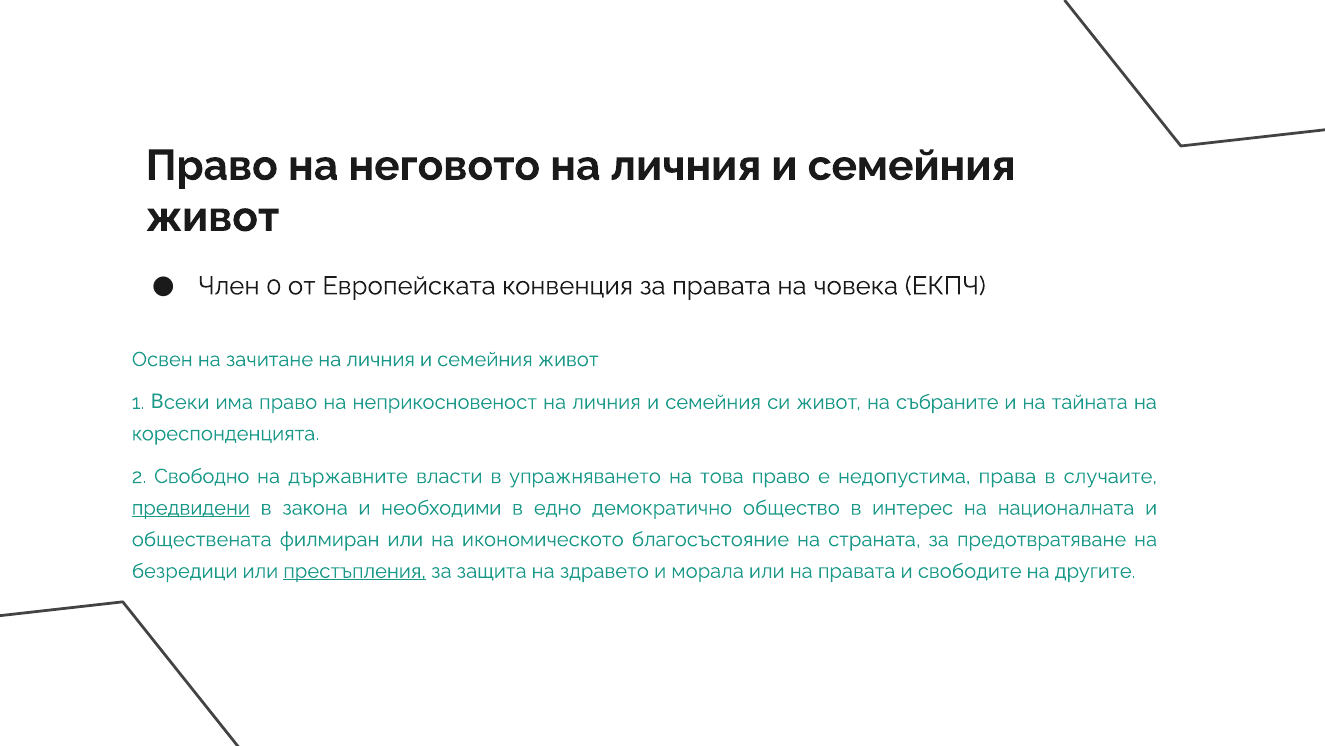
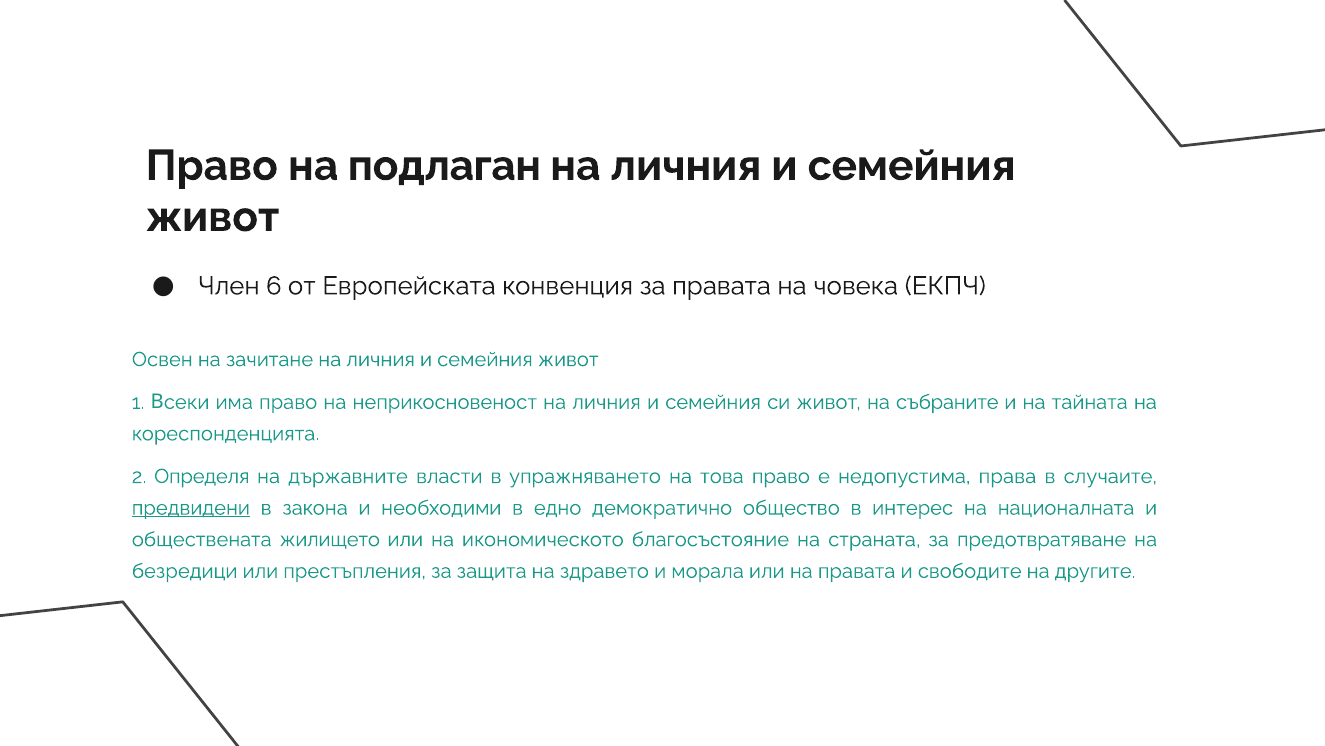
неговото: неговото -> подлаган
0: 0 -> 6
Свободно: Свободно -> Определя
филмиран: филмиран -> жилището
престъпления underline: present -> none
